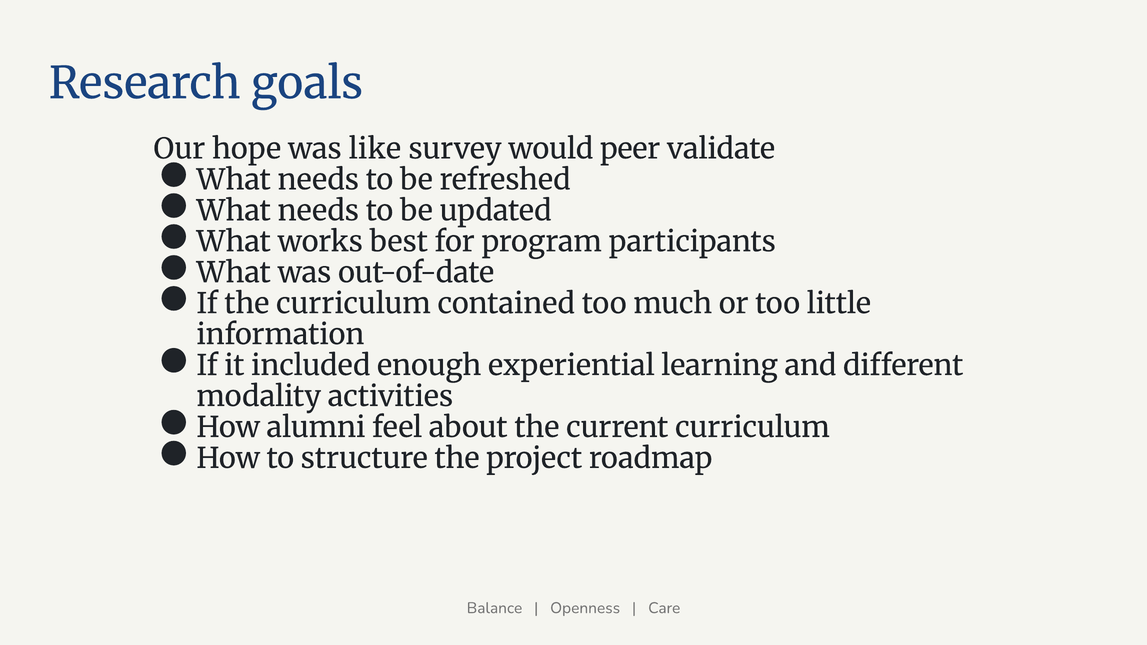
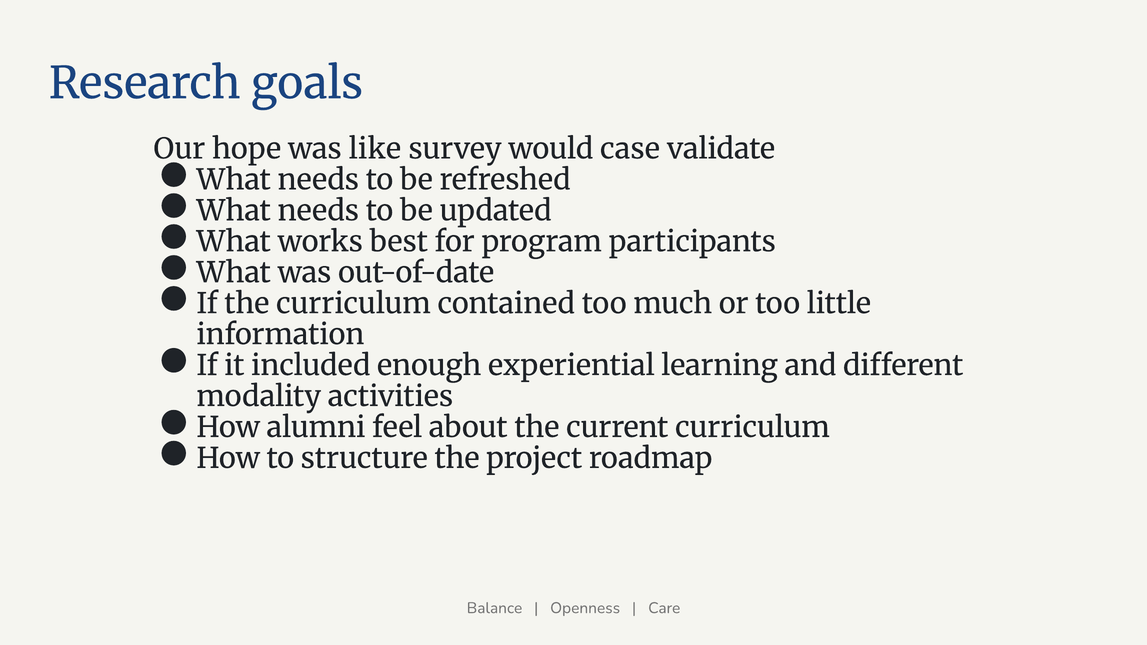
peer: peer -> case
